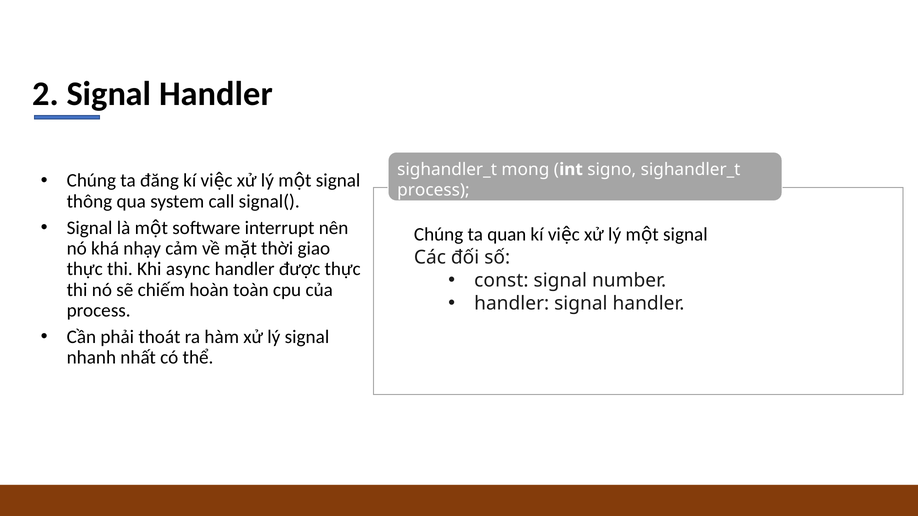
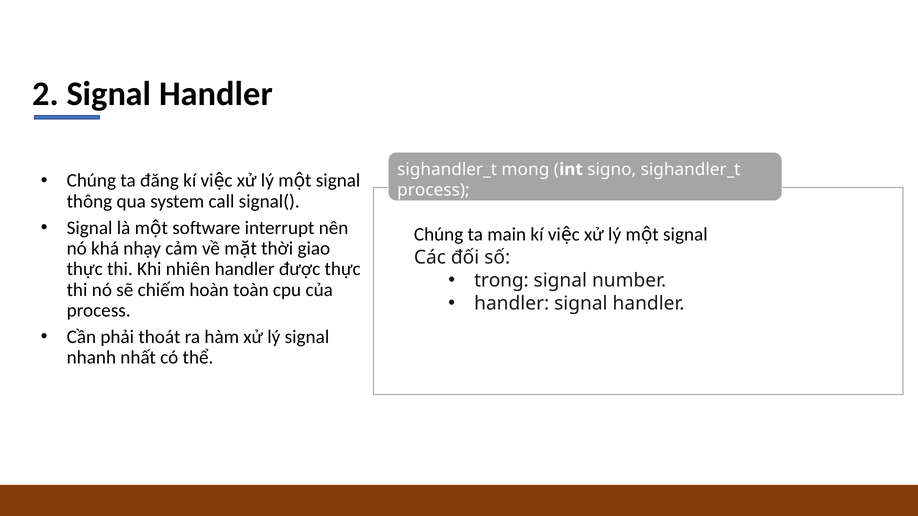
quan: quan -> main
async: async -> nhiên
const: const -> trong
